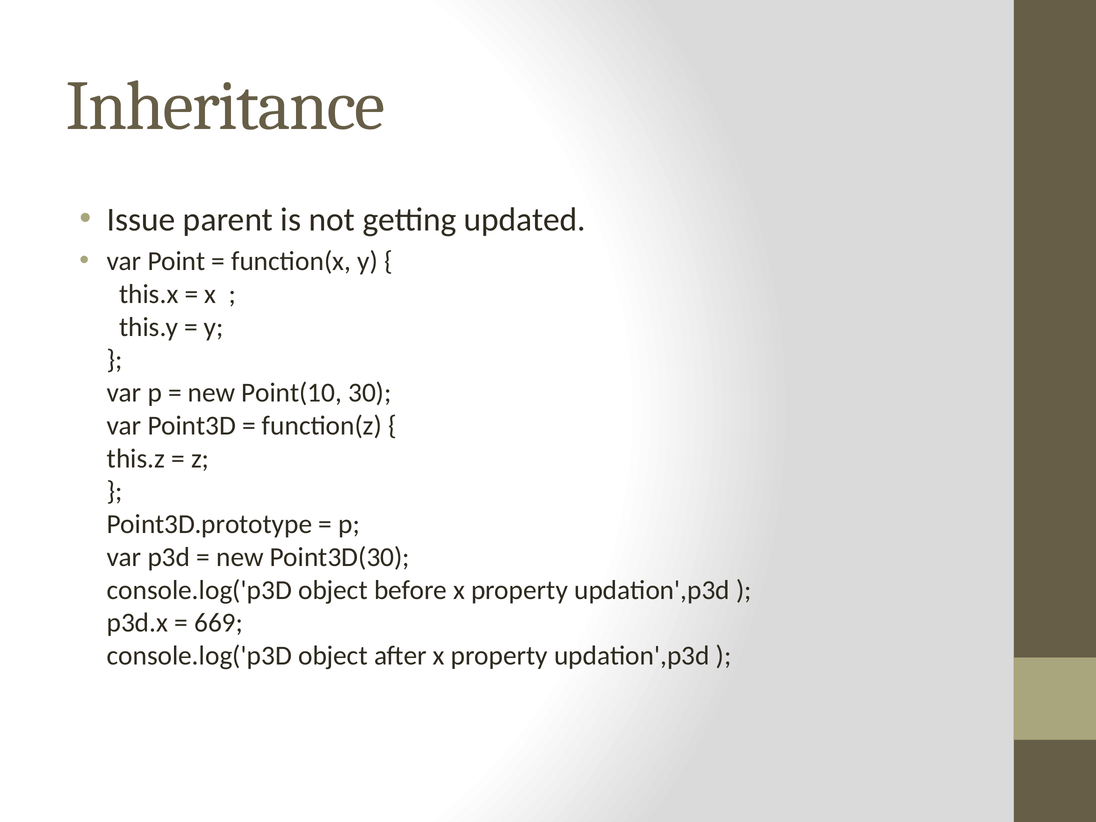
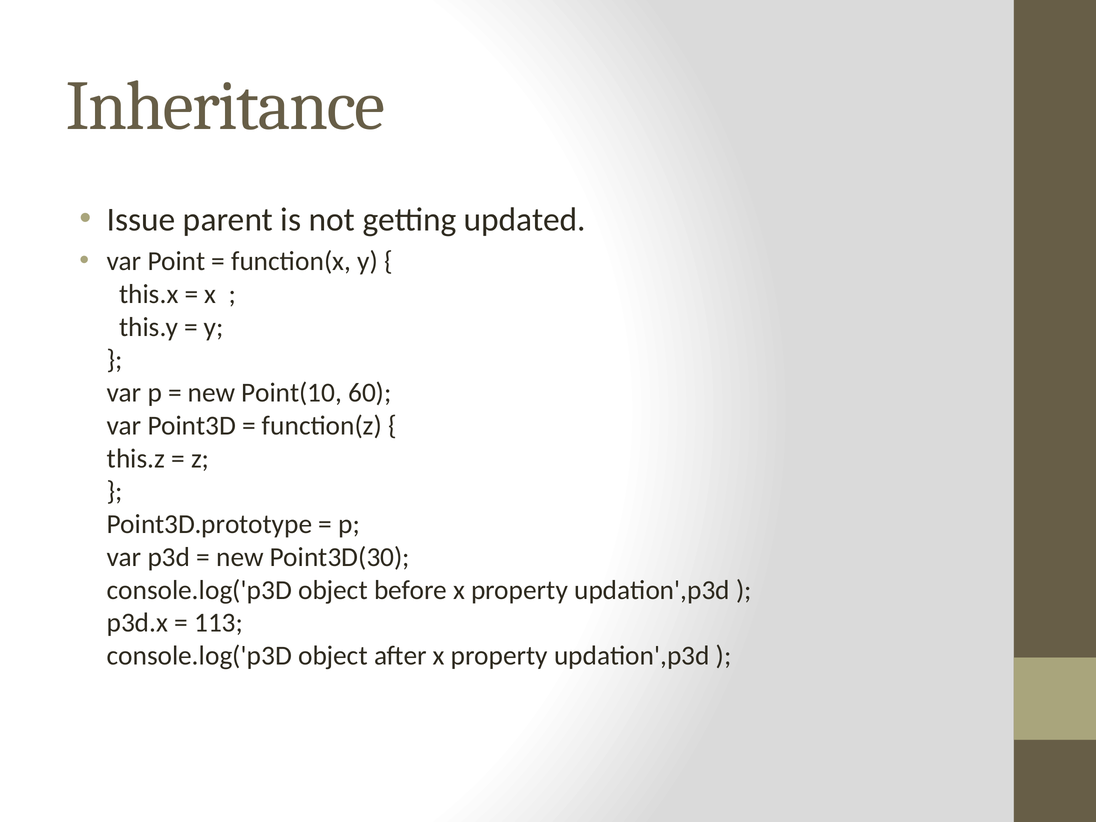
30: 30 -> 60
669: 669 -> 113
